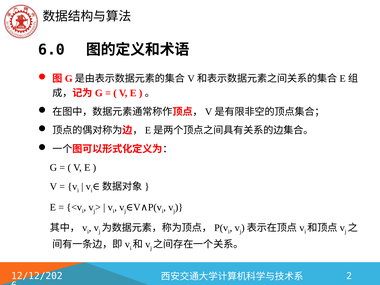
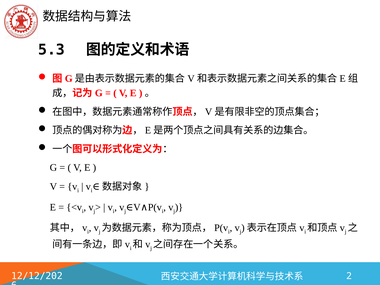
6.0: 6.0 -> 5.3
